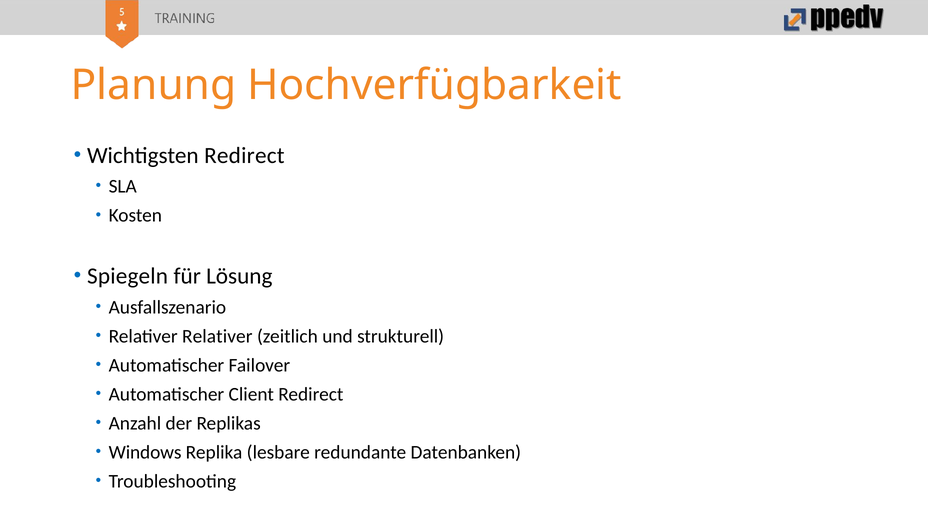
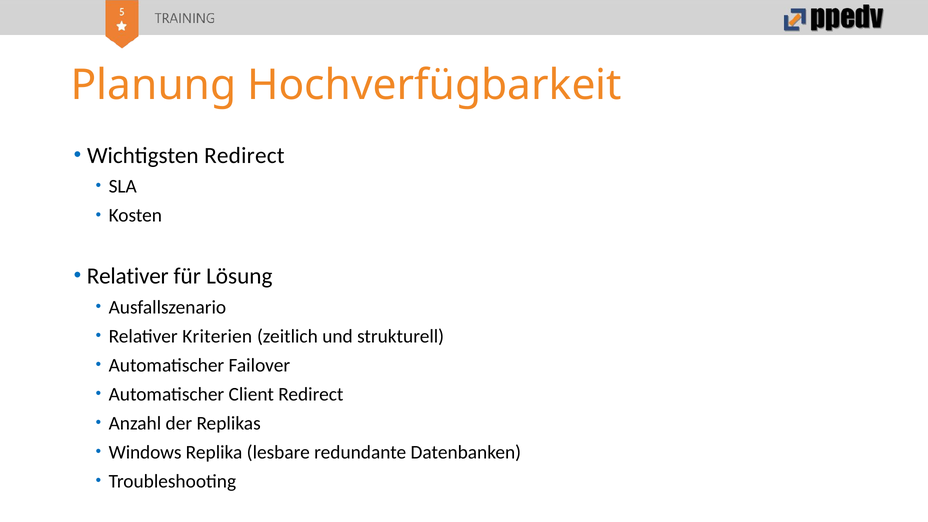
Spiegeln at (128, 276): Spiegeln -> Relativer
Relativer Relativer: Relativer -> Kriterien
